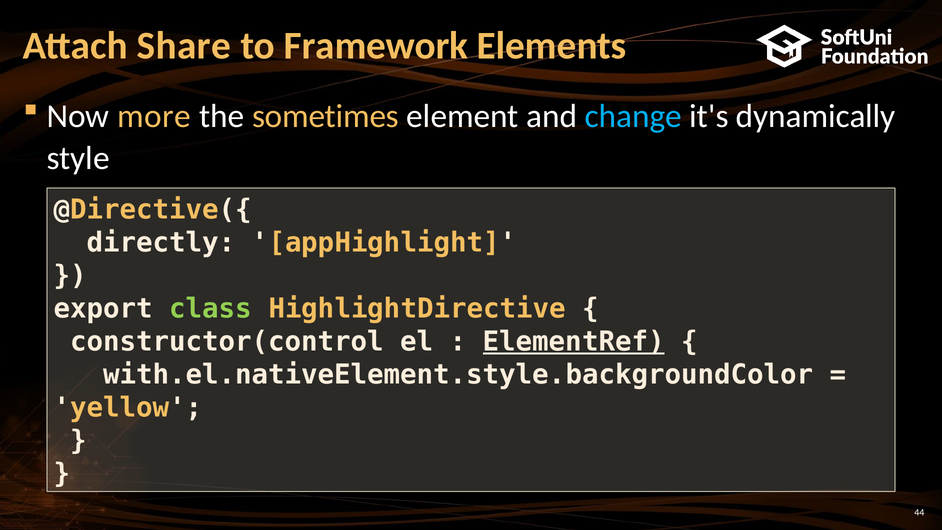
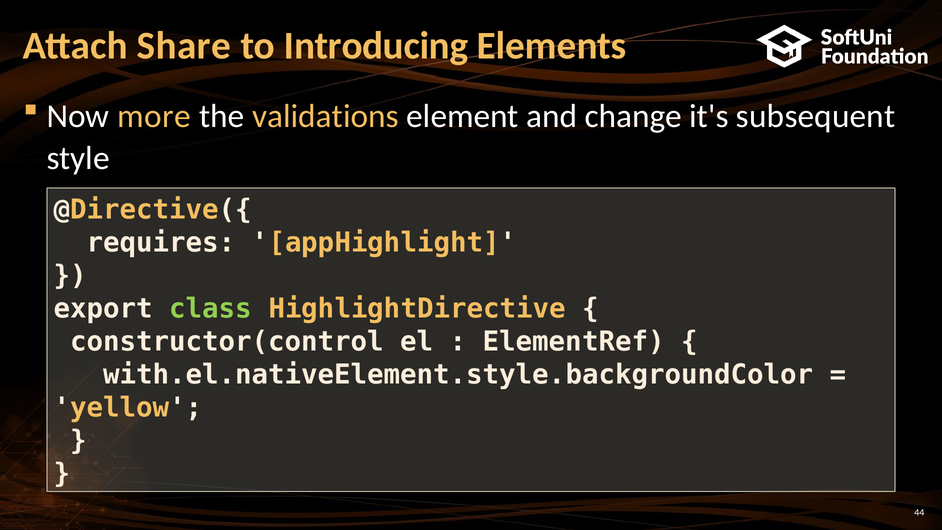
Framework: Framework -> Introducing
sometimes: sometimes -> validations
change colour: light blue -> white
dynamically: dynamically -> subsequent
directly: directly -> requires
ElementRef underline: present -> none
